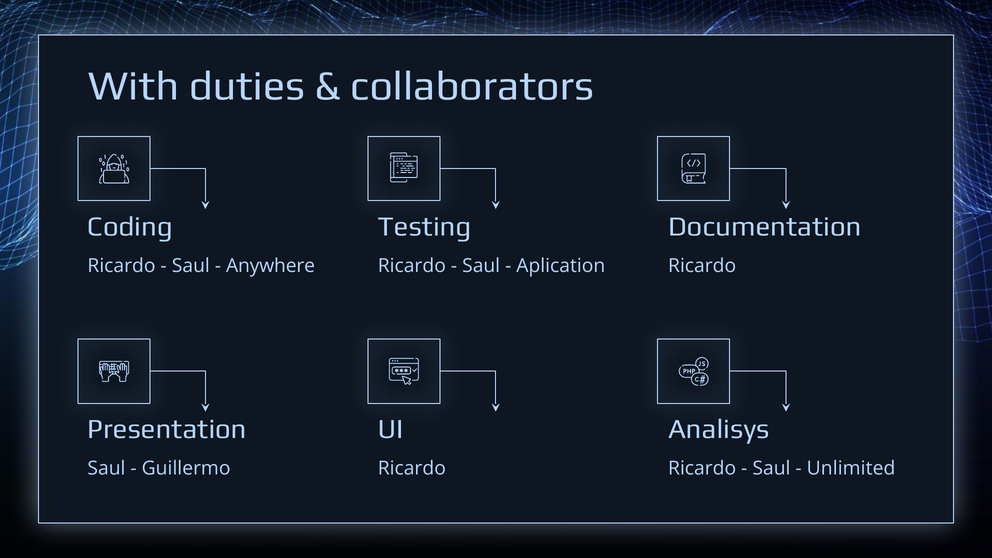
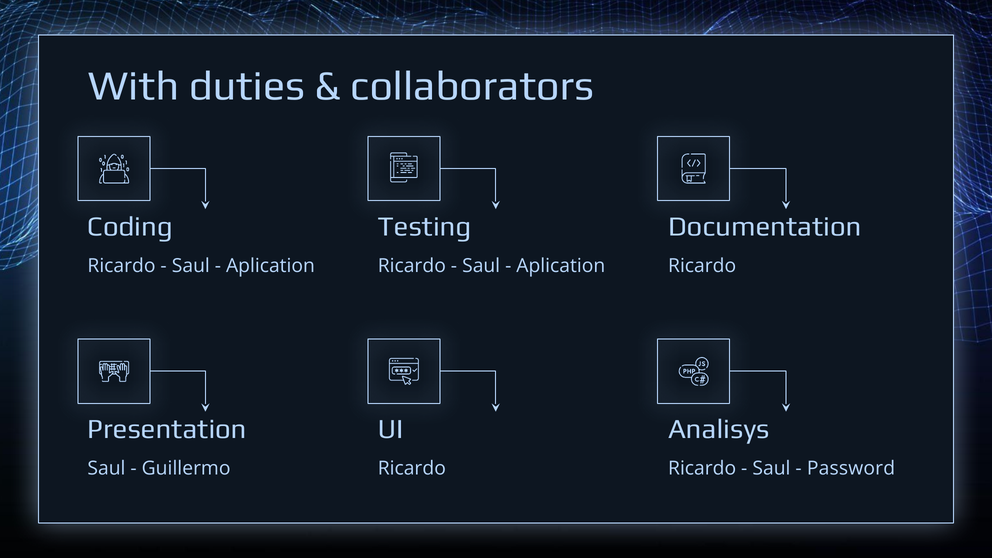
Anywhere at (271, 266): Anywhere -> Aplication
Unlimited: Unlimited -> Password
